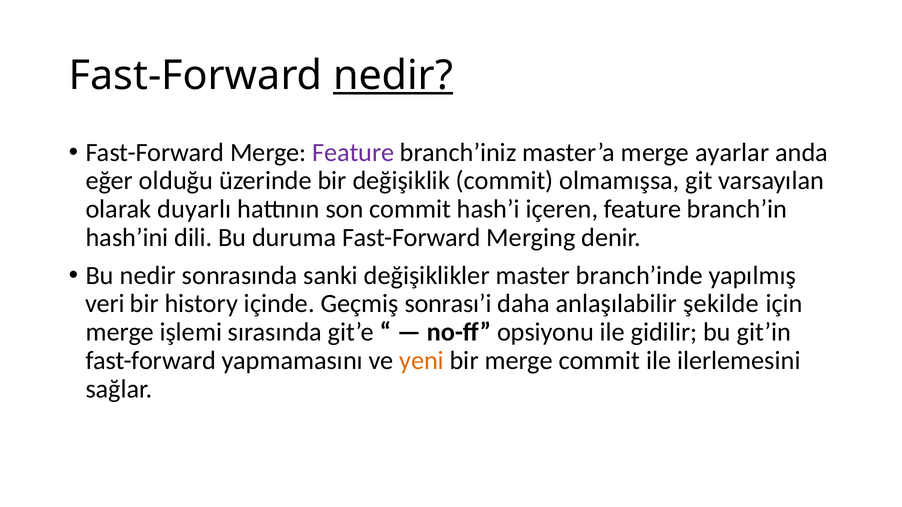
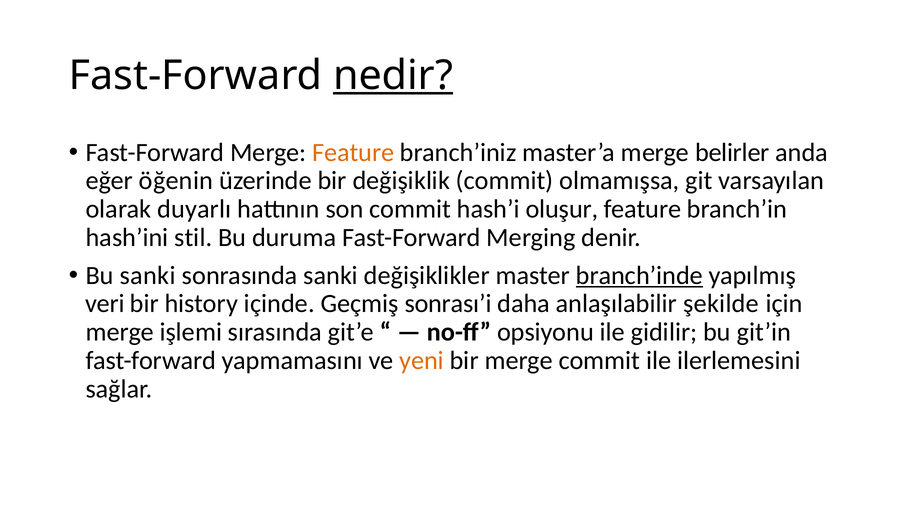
Feature at (353, 153) colour: purple -> orange
ayarlar: ayarlar -> belirler
olduğu: olduğu -> öğenin
içeren: içeren -> oluşur
dili: dili -> stil
Bu nedir: nedir -> sanki
branch’inde underline: none -> present
